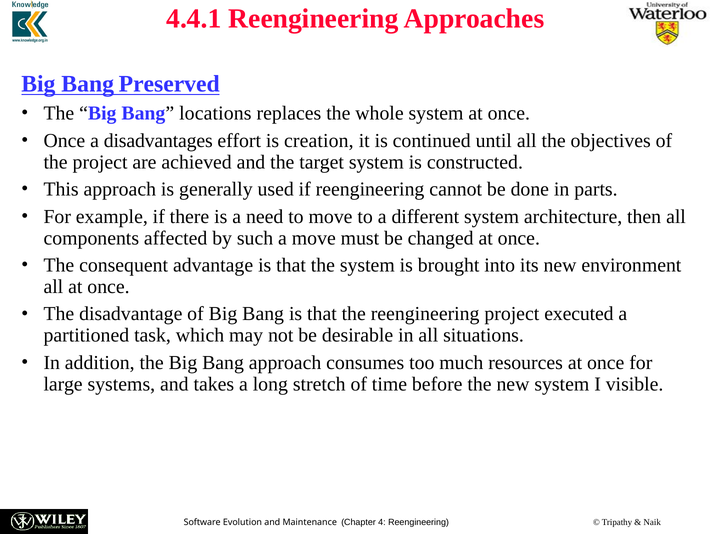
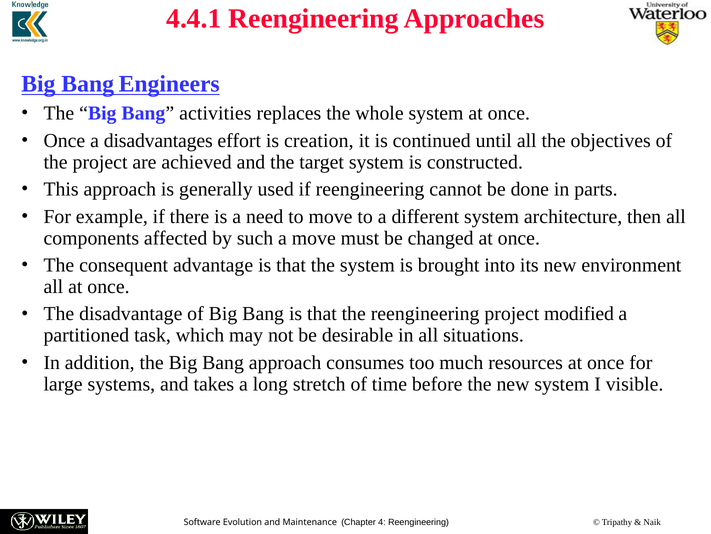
Preserved: Preserved -> Engineers
locations: locations -> activities
executed: executed -> modified
